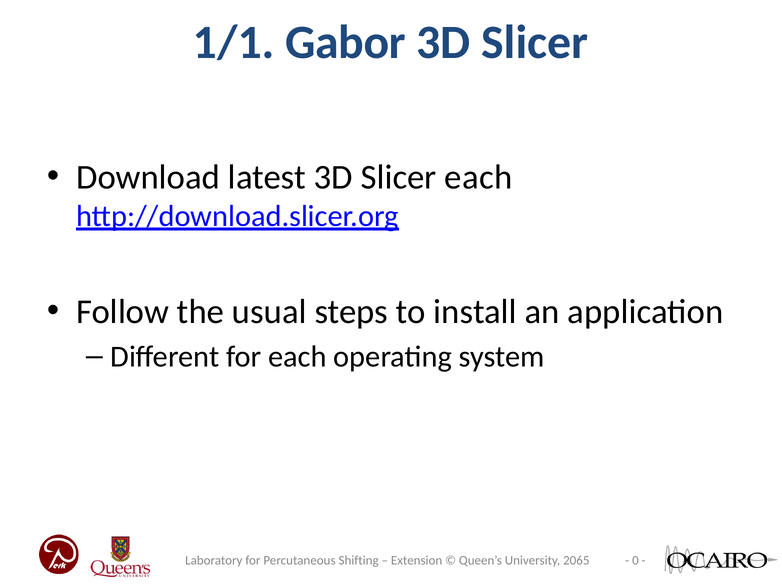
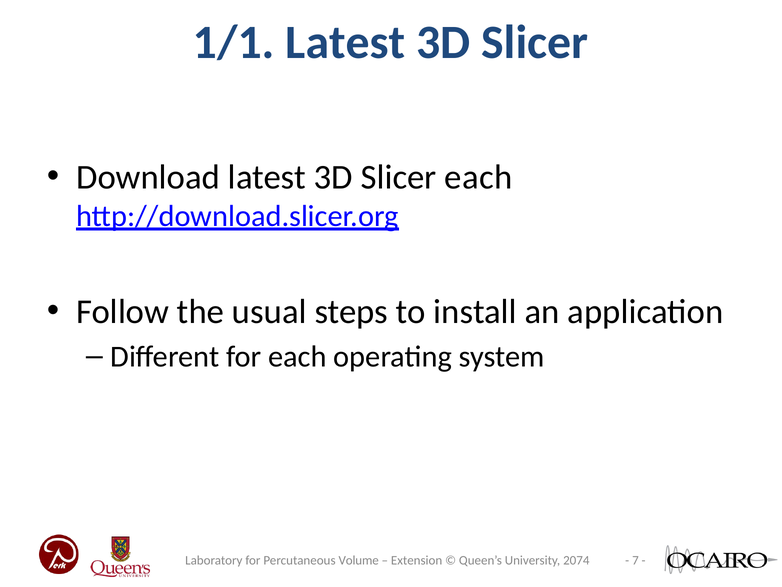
1/1 Gabor: Gabor -> Latest
0: 0 -> 7
Shifting: Shifting -> Volume
2065: 2065 -> 2074
